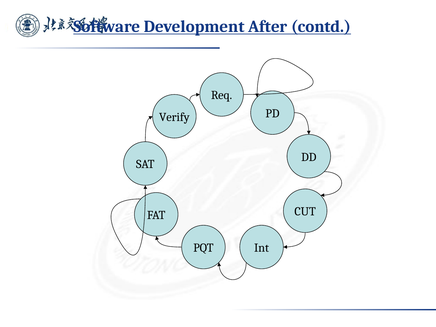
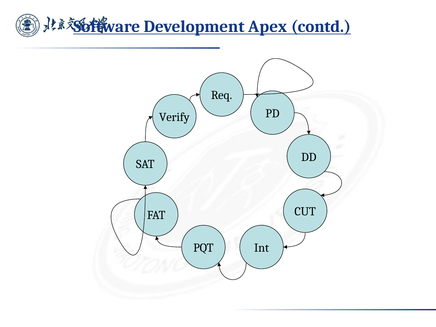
After: After -> Apex
